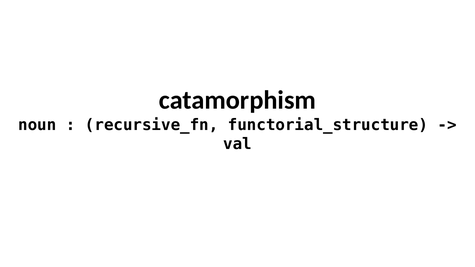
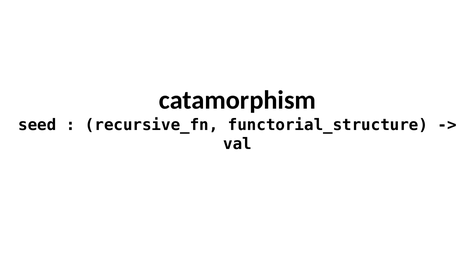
noun: noun -> seed
